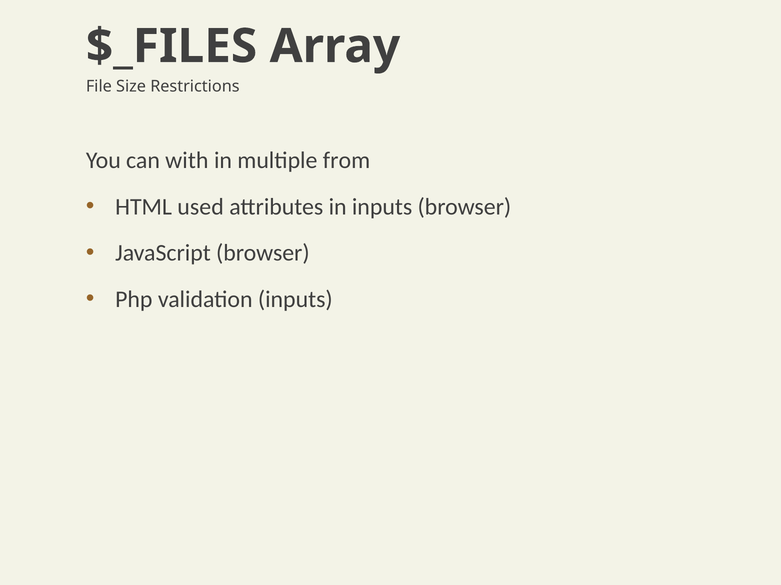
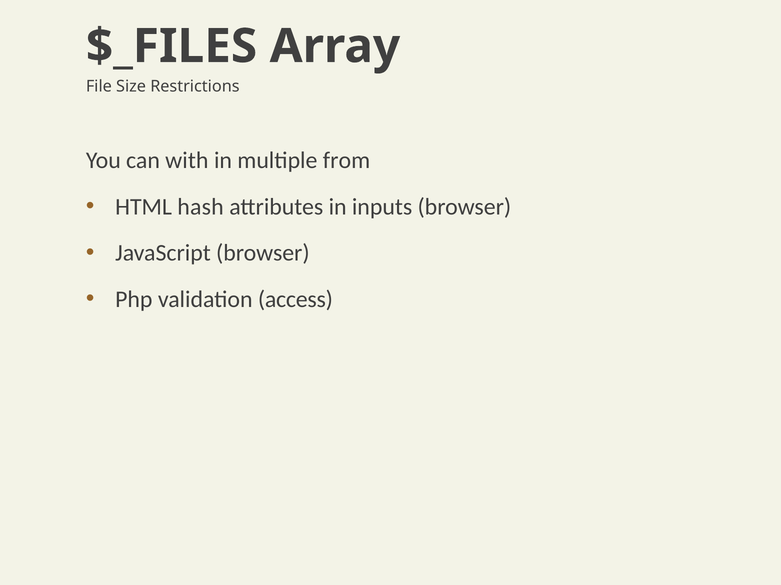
used: used -> hash
validation inputs: inputs -> access
